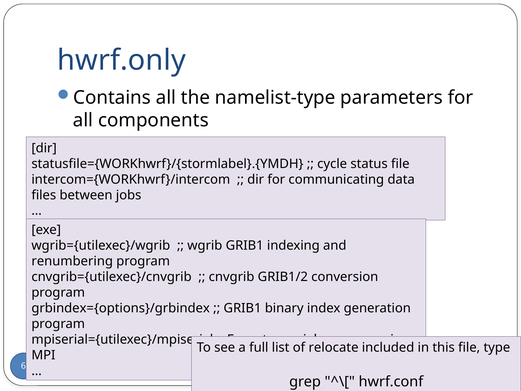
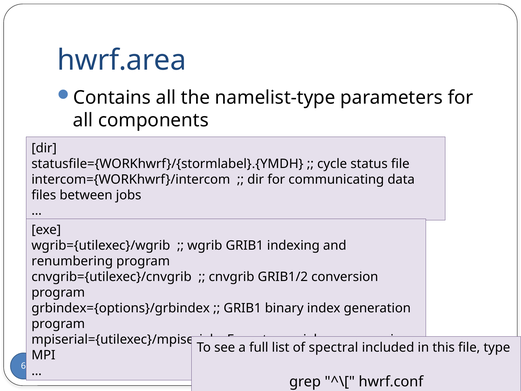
hwrf.only: hwrf.only -> hwrf.area
relocate: relocate -> spectral
